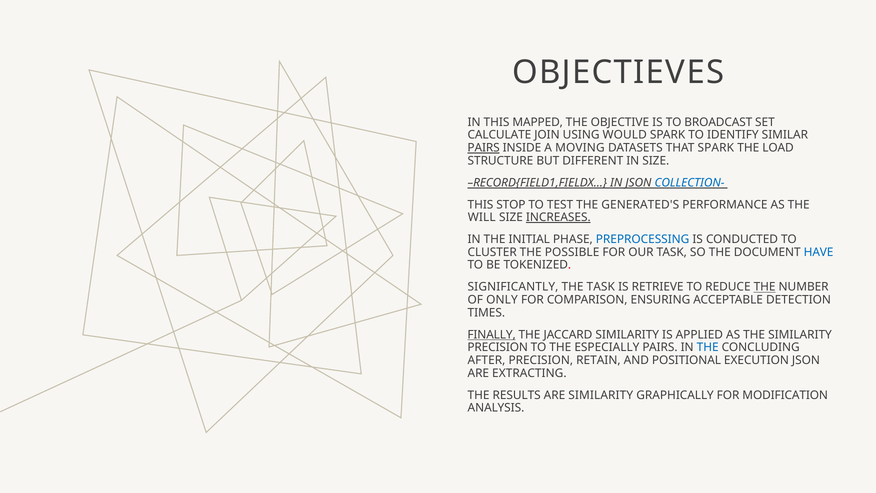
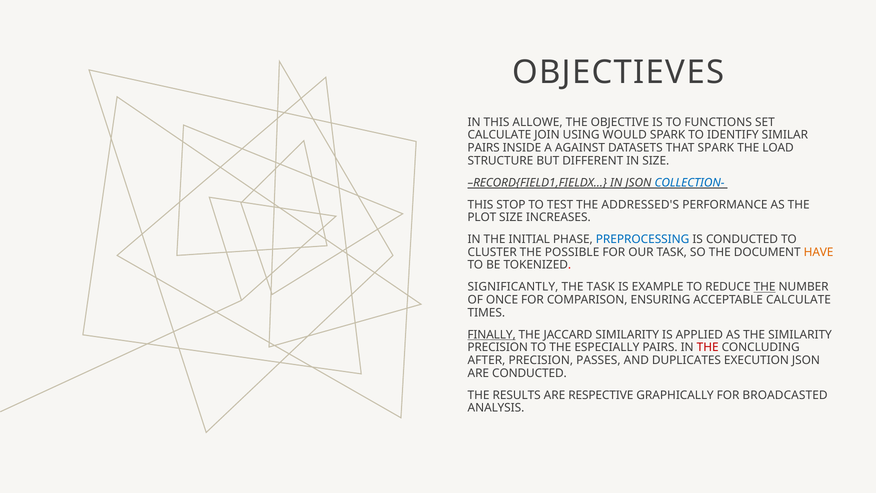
MAPPED: MAPPED -> ALLOWE
BROADCAST: BROADCAST -> FUNCTIONS
PAIRS at (484, 148) underline: present -> none
MOVING: MOVING -> AGAINST
GENERATED'S: GENERATED'S -> ADDRESSED'S
WILL: WILL -> PLOT
INCREASES underline: present -> none
HAVE colour: blue -> orange
RETRIEVE: RETRIEVE -> EXAMPLE
ONLY: ONLY -> ONCE
ACCEPTABLE DETECTION: DETECTION -> CALCULATE
THE at (708, 347) colour: blue -> red
RETAIN: RETAIN -> PASSES
POSITIONAL: POSITIONAL -> DUPLICATES
ARE EXTRACTING: EXTRACTING -> CONDUCTED
ARE SIMILARITY: SIMILARITY -> RESPECTIVE
MODIFICATION: MODIFICATION -> BROADCASTED
